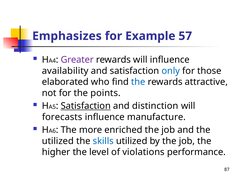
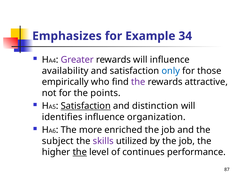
57: 57 -> 34
elaborated: elaborated -> empirically
the at (138, 82) colour: blue -> purple
forecasts: forecasts -> identifies
manufacture: manufacture -> organization
utilized at (58, 141): utilized -> subject
skills colour: blue -> purple
the at (80, 152) underline: none -> present
violations: violations -> continues
